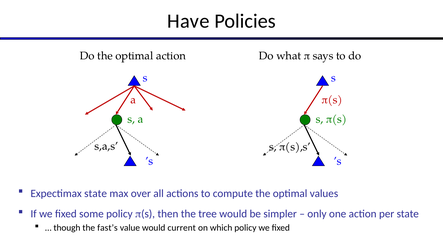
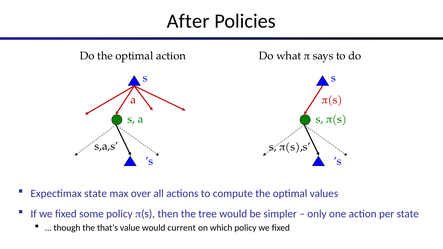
Have: Have -> After
fast’s: fast’s -> that’s
